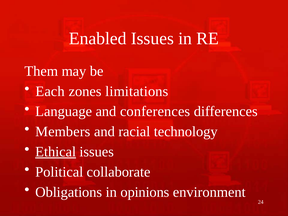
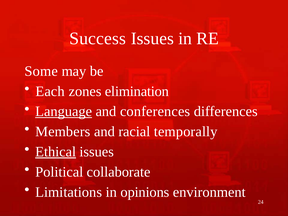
Enabled: Enabled -> Success
Them: Them -> Some
limitations: limitations -> elimination
Language underline: none -> present
technology: technology -> temporally
Obligations: Obligations -> Limitations
